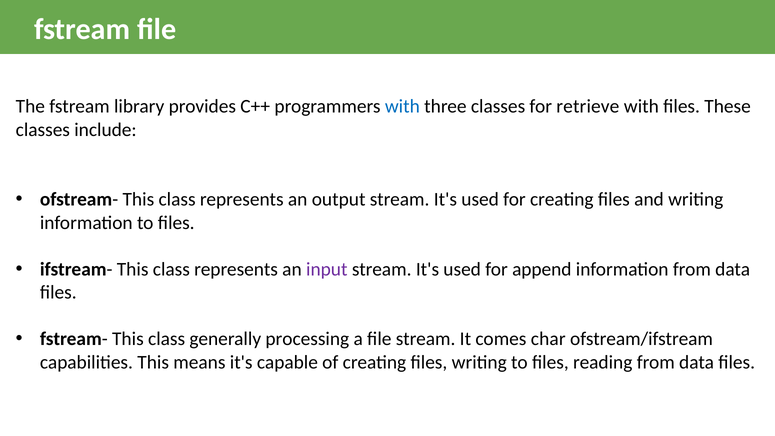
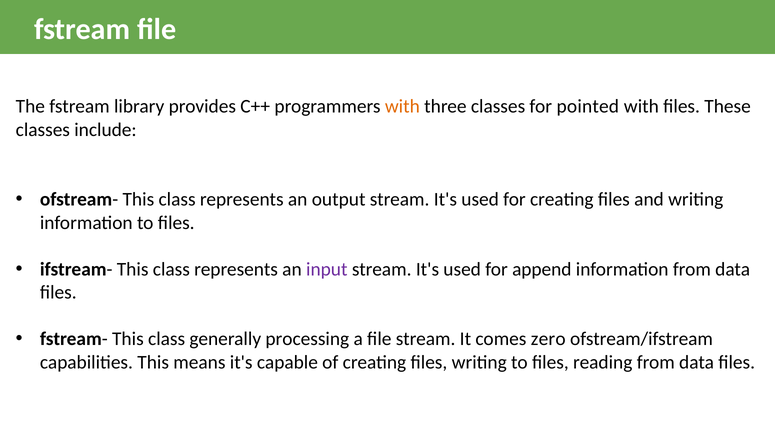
with at (402, 107) colour: blue -> orange
retrieve: retrieve -> pointed
char: char -> zero
